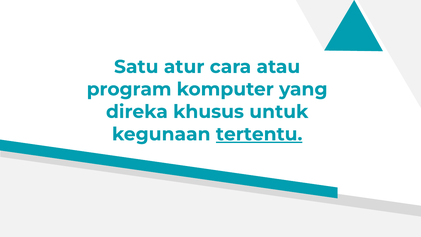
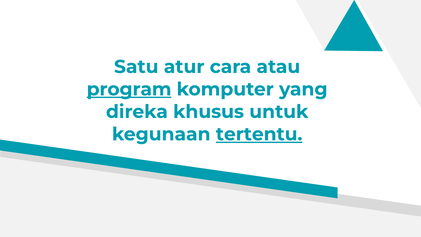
program underline: none -> present
